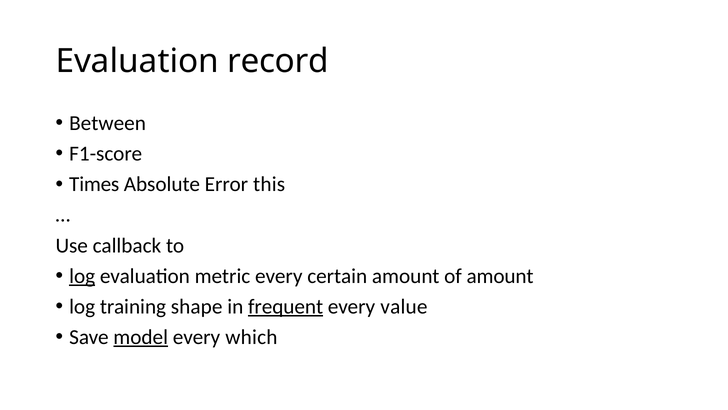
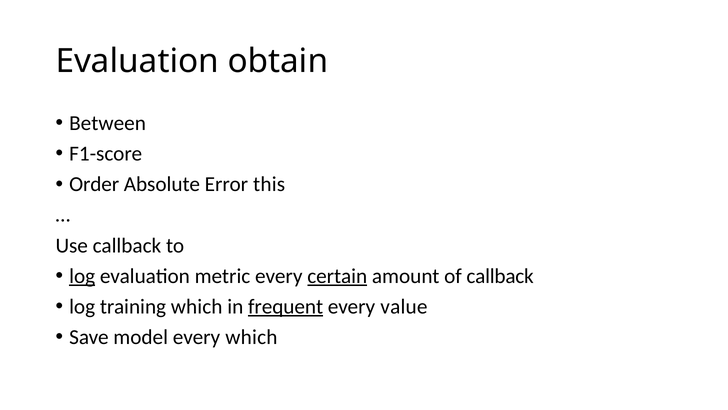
record: record -> obtain
Times: Times -> Order
certain underline: none -> present
of amount: amount -> callback
training shape: shape -> which
model underline: present -> none
